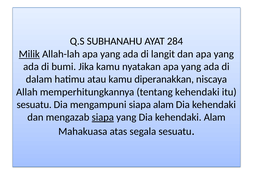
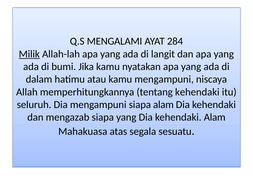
SUBHANAHU: SUBHANAHU -> MENGALAMI
kamu diperanakkan: diperanakkan -> mengampuni
sesuatu at (34, 104): sesuatu -> seluruh
siapa at (103, 117) underline: present -> none
